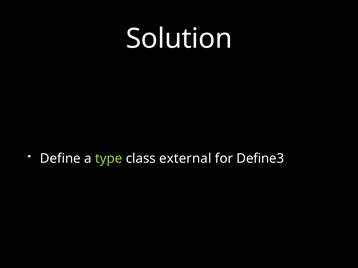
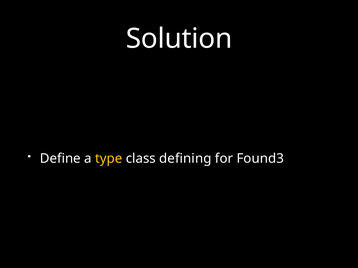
type colour: light green -> yellow
external: external -> defining
Define3: Define3 -> Found3
